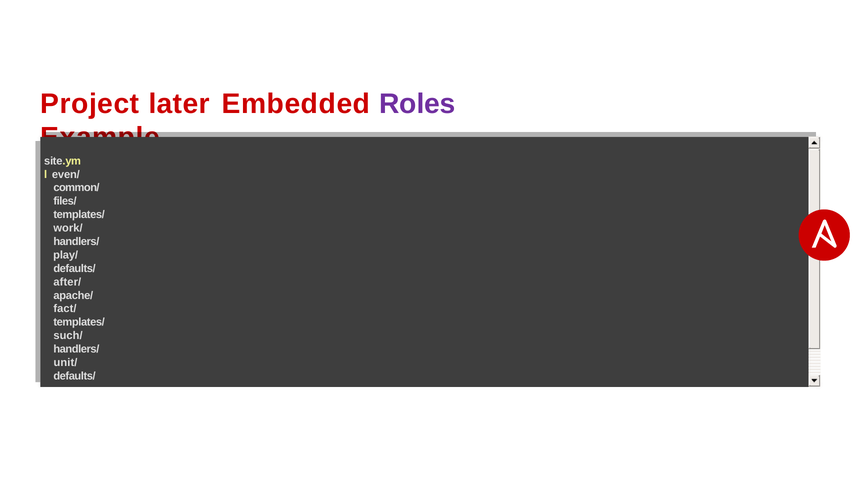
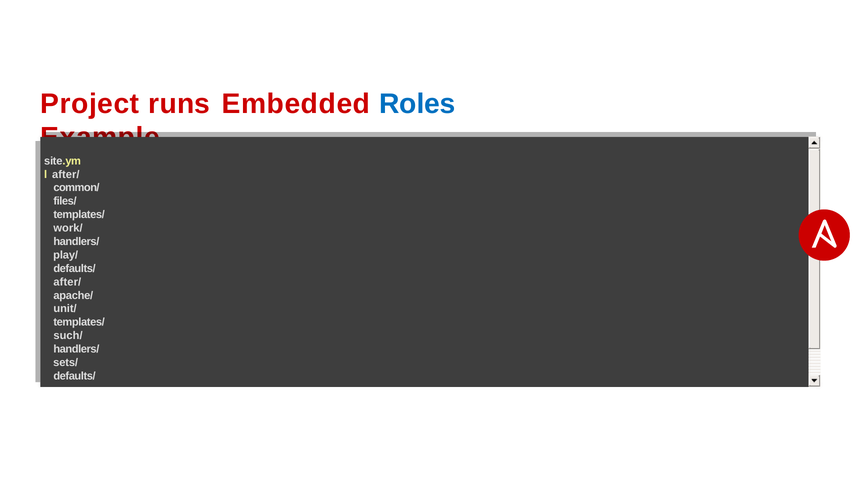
later: later -> runs
Roles colour: purple -> blue
even/ at (66, 174): even/ -> after/
fact/: fact/ -> unit/
unit/: unit/ -> sets/
